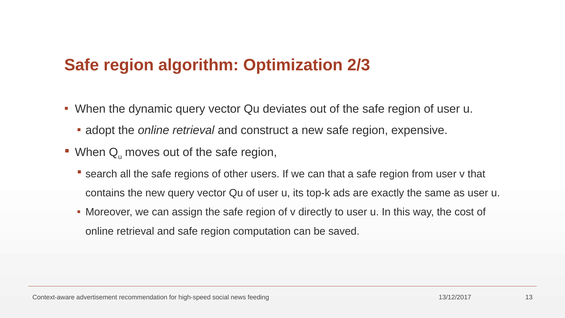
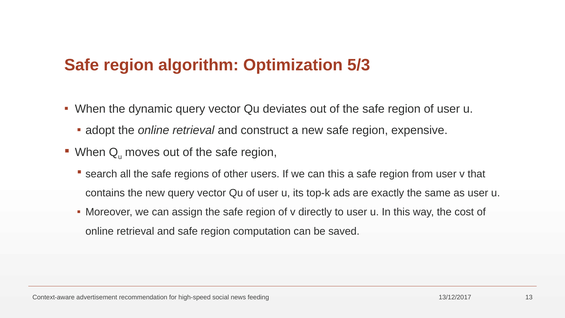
2/3: 2/3 -> 5/3
can that: that -> this
